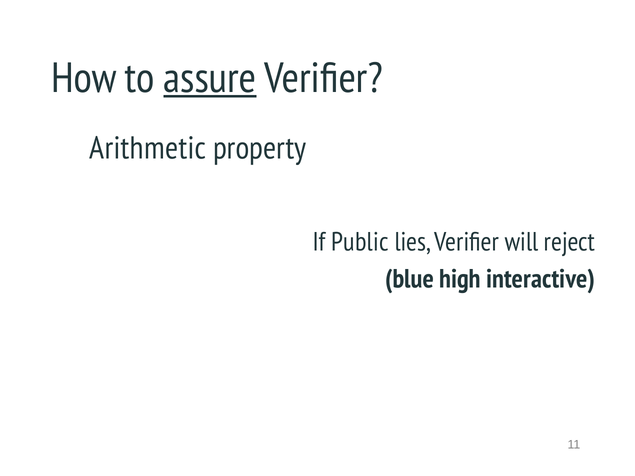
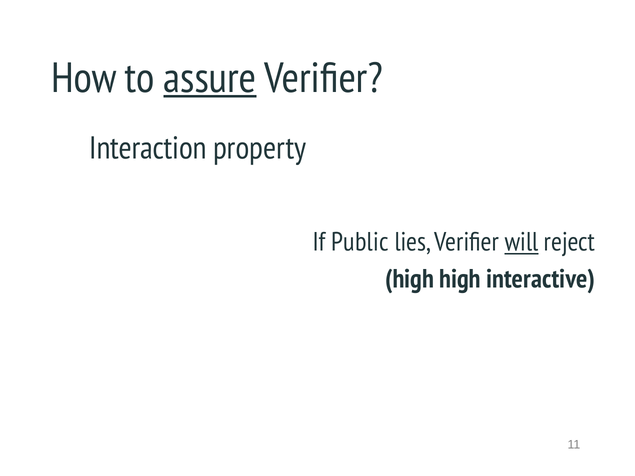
Arithmetic: Arithmetic -> Interaction
will underline: none -> present
blue at (410, 279): blue -> high
